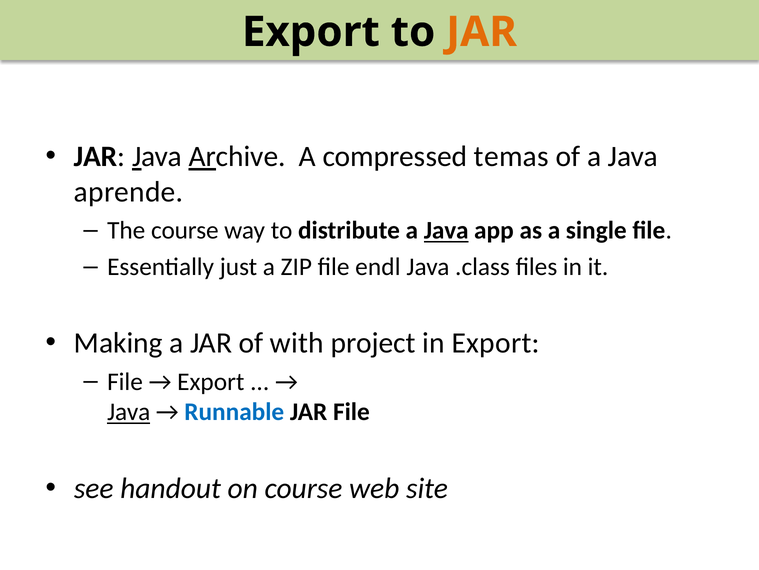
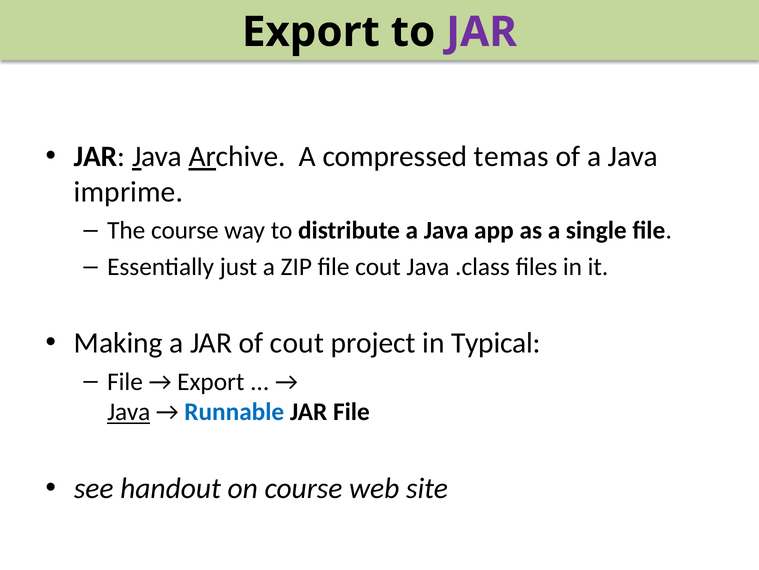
JAR at (482, 32) colour: orange -> purple
aprende: aprende -> imprime
Java at (446, 230) underline: present -> none
file endl: endl -> cout
of with: with -> cout
in Export: Export -> Typical
